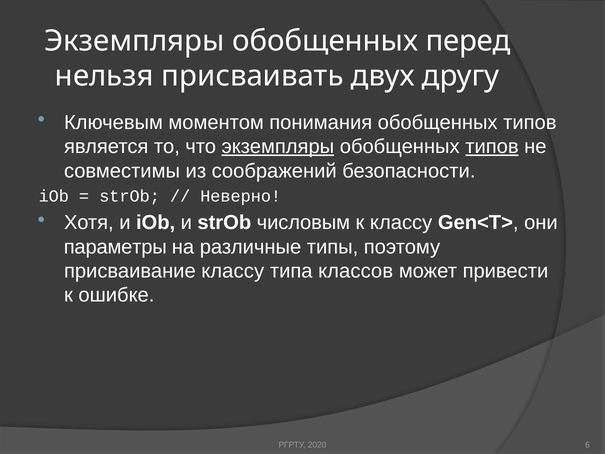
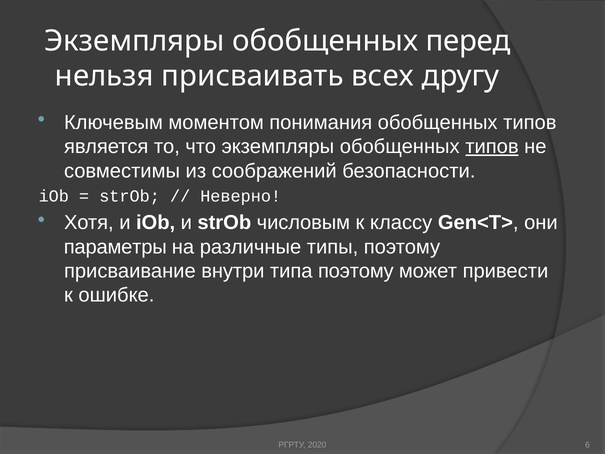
двух: двух -> всех
экземпляры at (278, 147) underline: present -> none
присваивание классу: классу -> внутри
типа классов: классов -> поэтому
